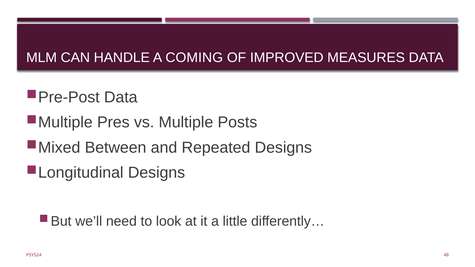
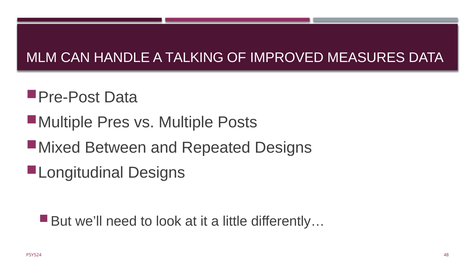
COMING: COMING -> TALKING
